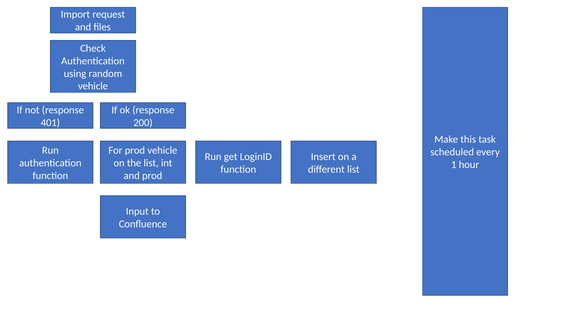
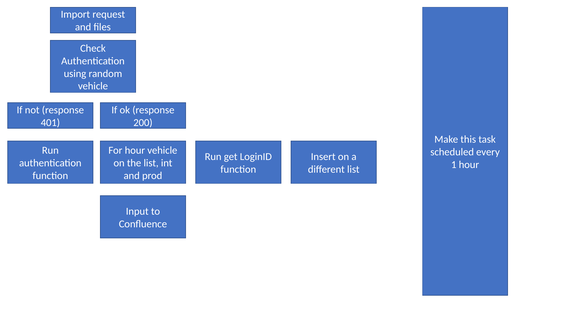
For prod: prod -> hour
